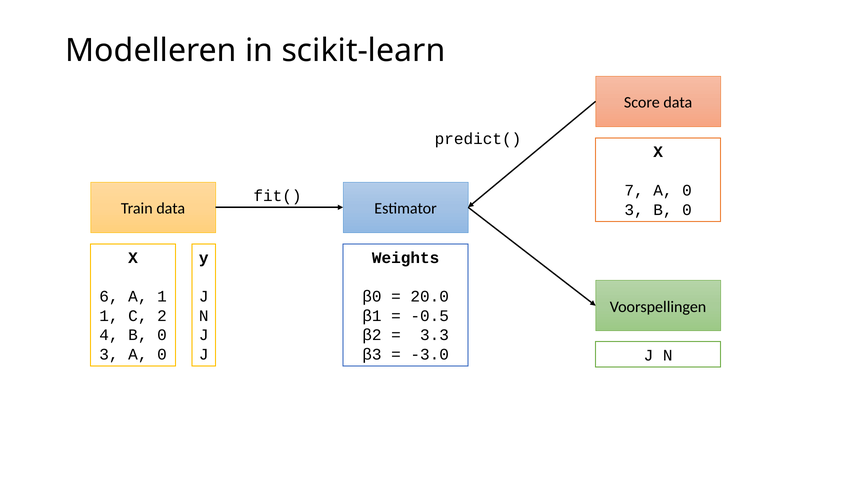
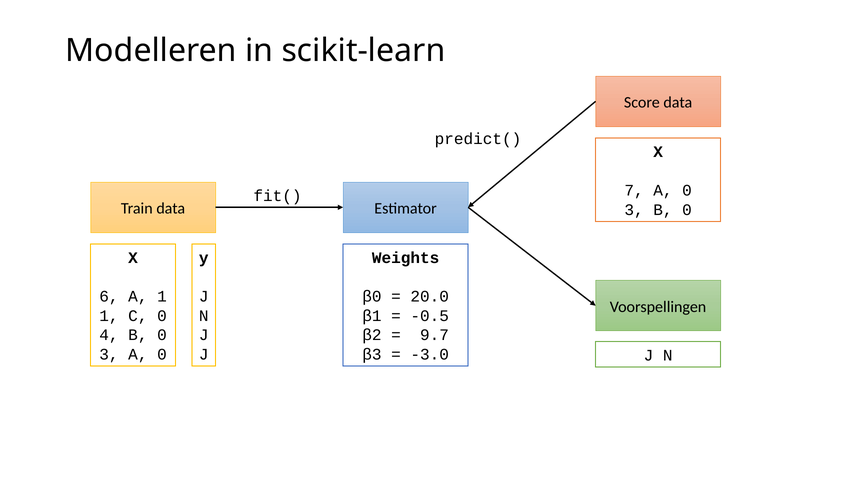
C 2: 2 -> 0
3.3: 3.3 -> 9.7
